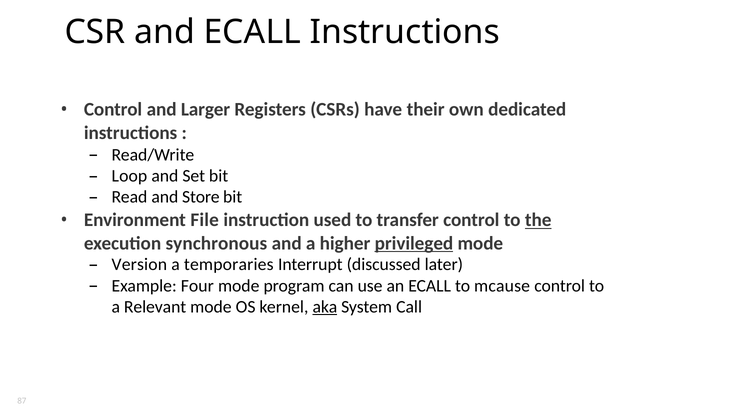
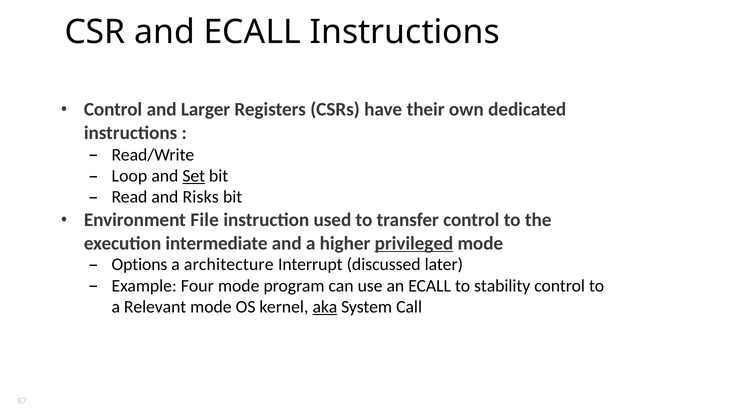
Set underline: none -> present
Store: Store -> Risks
the underline: present -> none
synchronous: synchronous -> intermediate
Version: Version -> Options
temporaries: temporaries -> architecture
mcause: mcause -> stability
